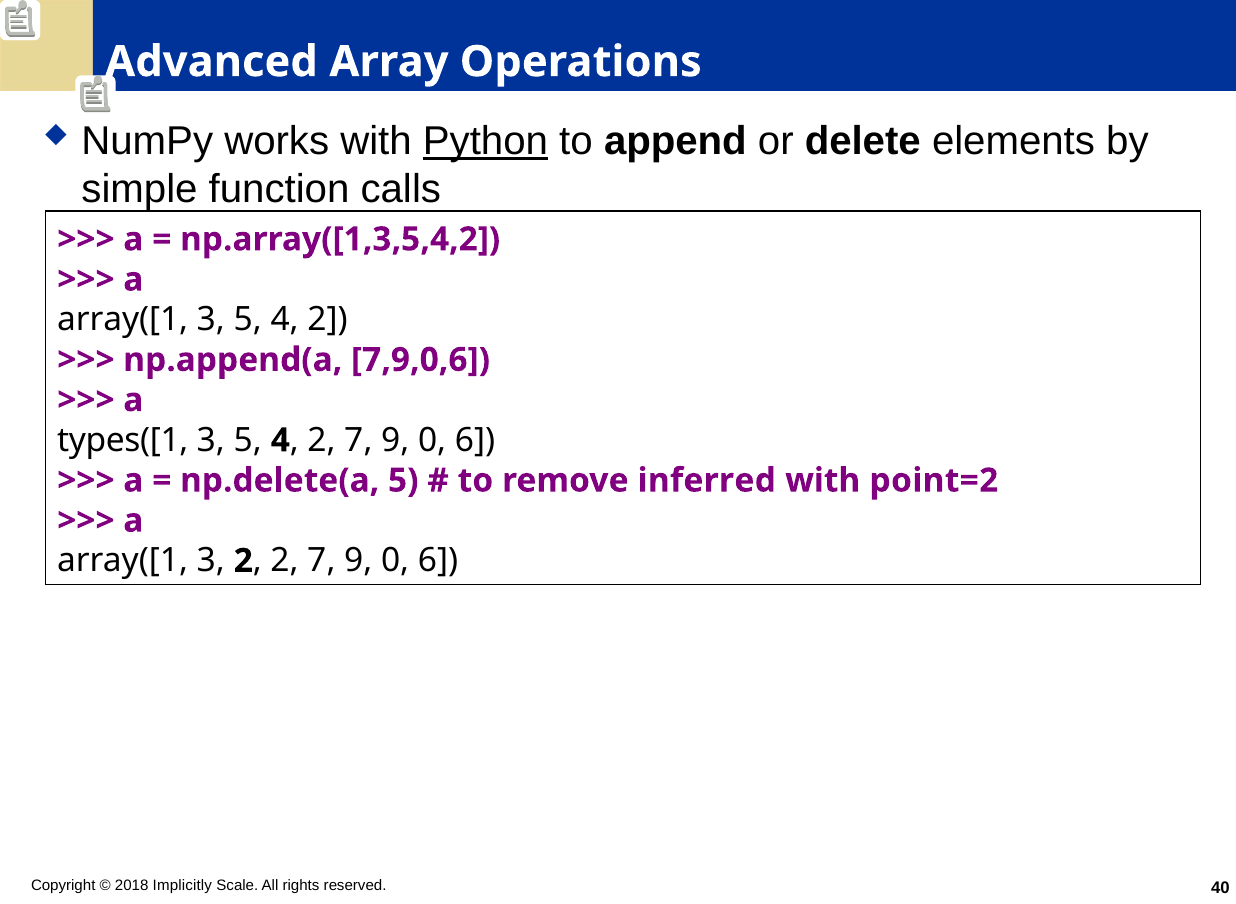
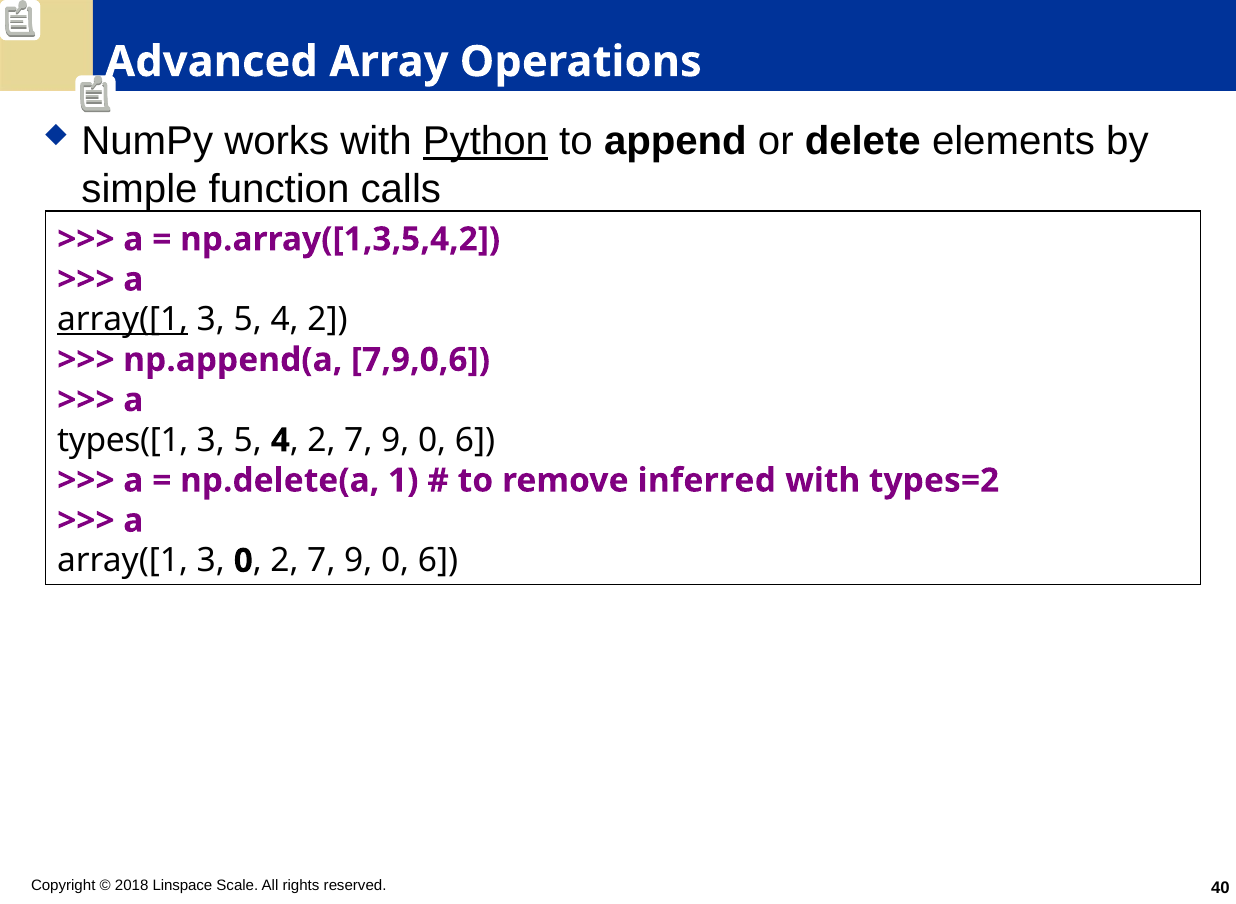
array([1 at (123, 320) underline: none -> present
np.delete(a 5: 5 -> 1
point=2: point=2 -> types=2
3 2: 2 -> 0
Implicitly: Implicitly -> Linspace
